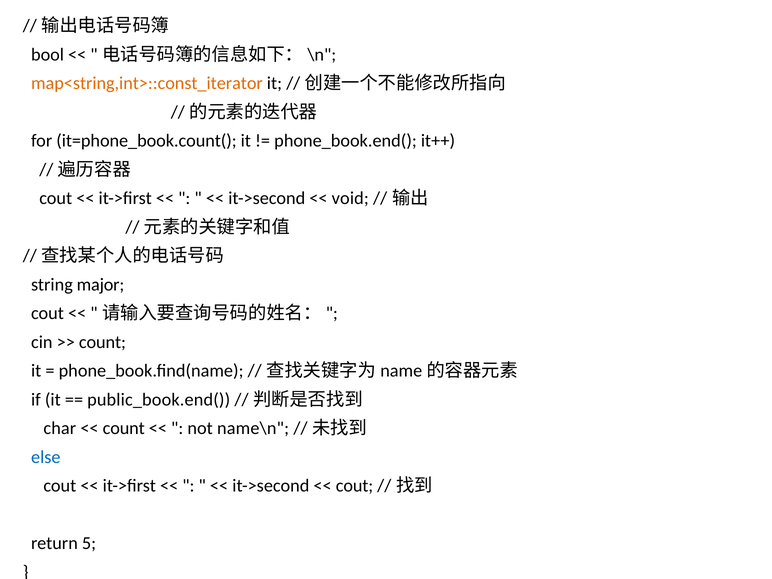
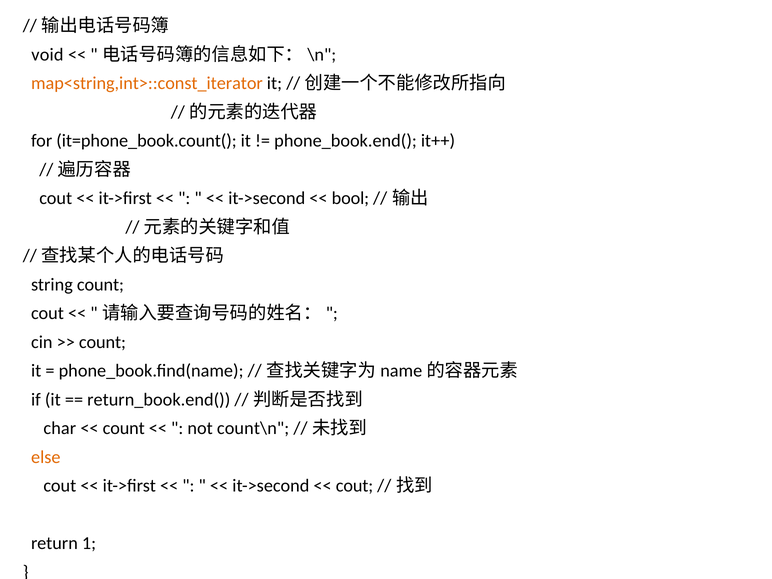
bool: bool -> void
void: void -> bool
string major: major -> count
public_book.end(: public_book.end( -> return_book.end(
name\n: name\n -> count\n
else colour: blue -> orange
5: 5 -> 1
